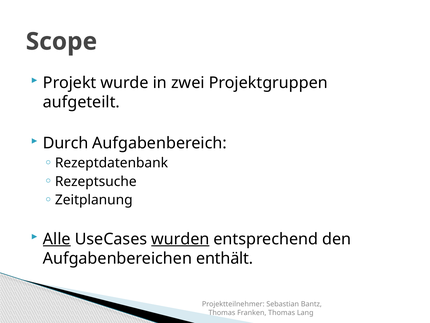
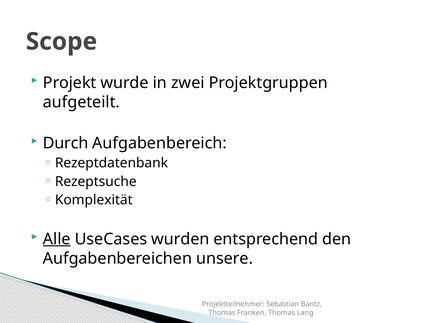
Zeitplanung: Zeitplanung -> Komplexität
wurden underline: present -> none
enthält: enthält -> unsere
